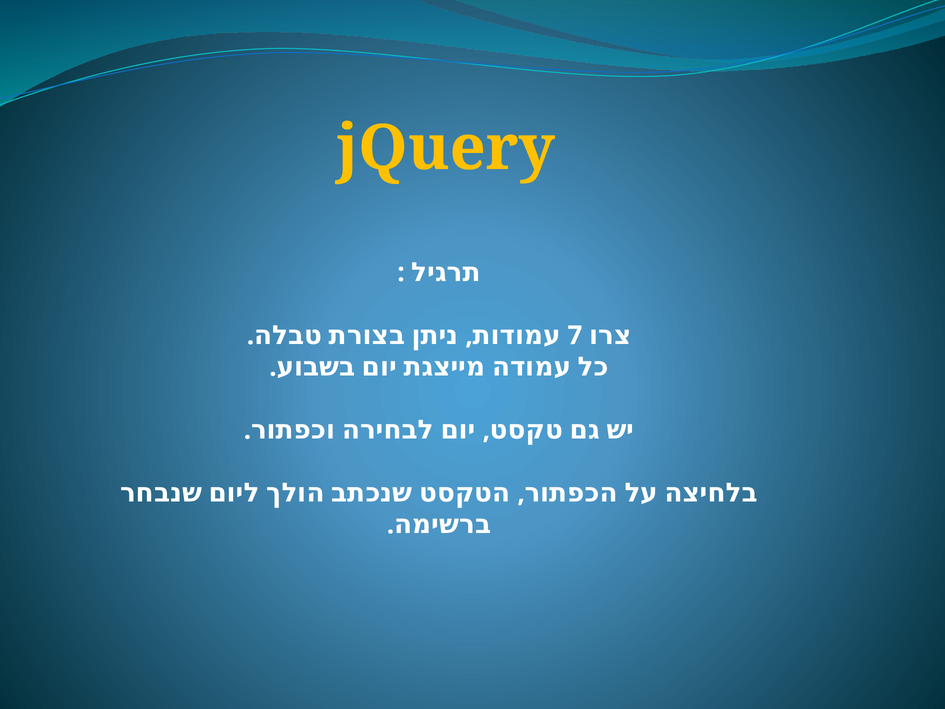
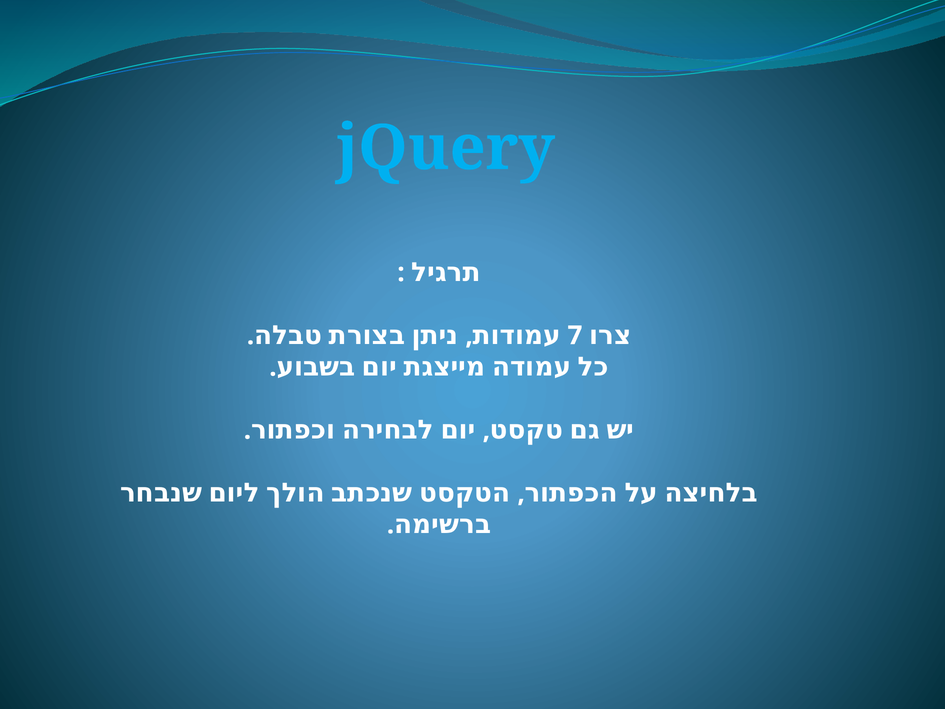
jQuery colour: yellow -> light blue
